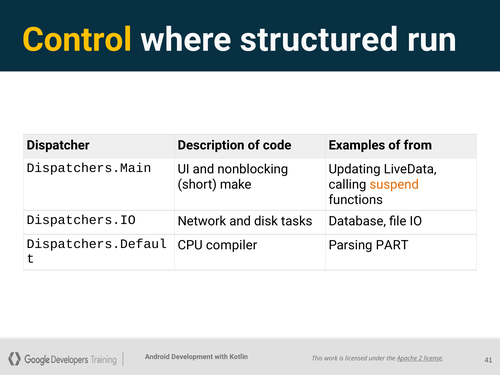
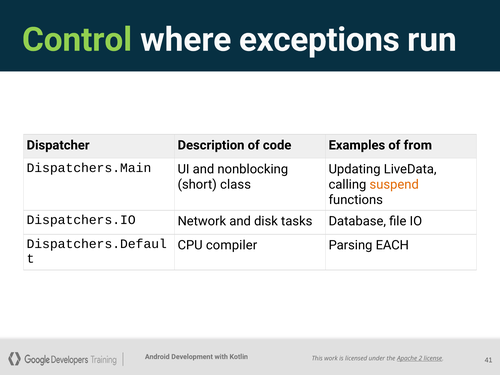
Control colour: yellow -> light green
structured: structured -> exceptions
make: make -> class
PART: PART -> EACH
